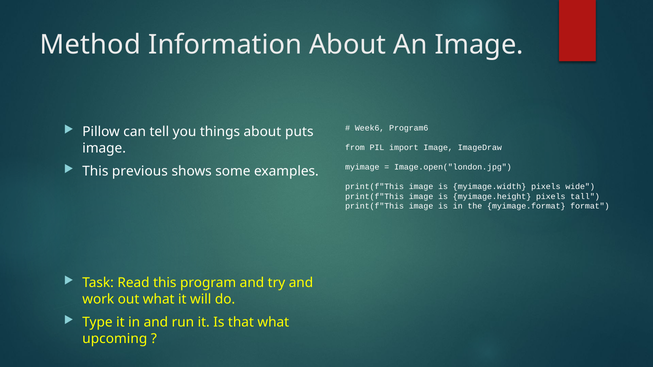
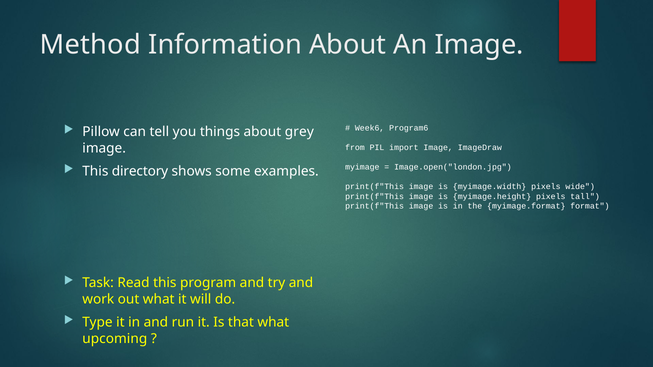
puts: puts -> grey
previous: previous -> directory
